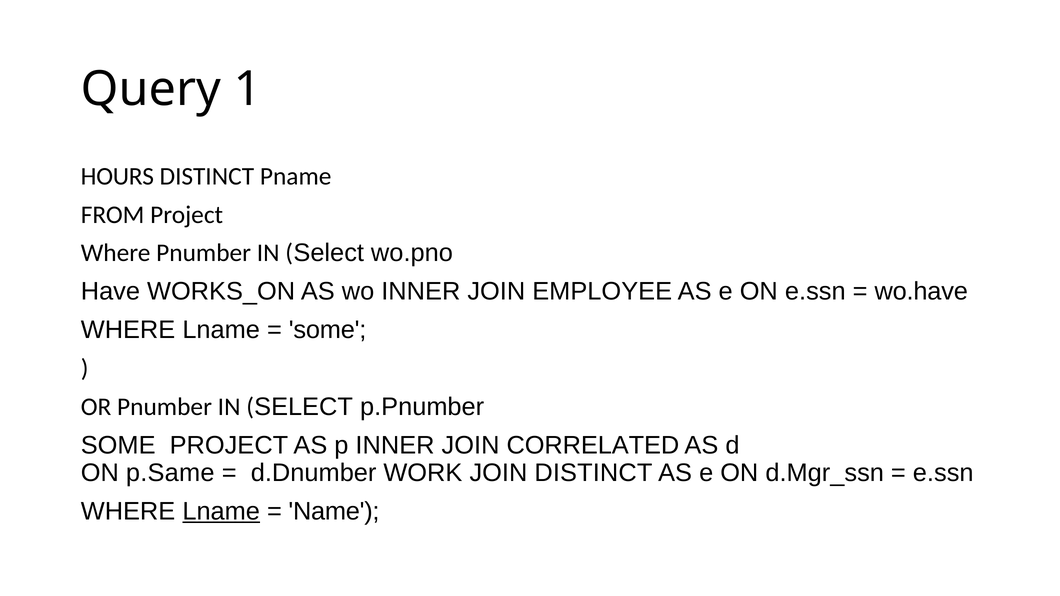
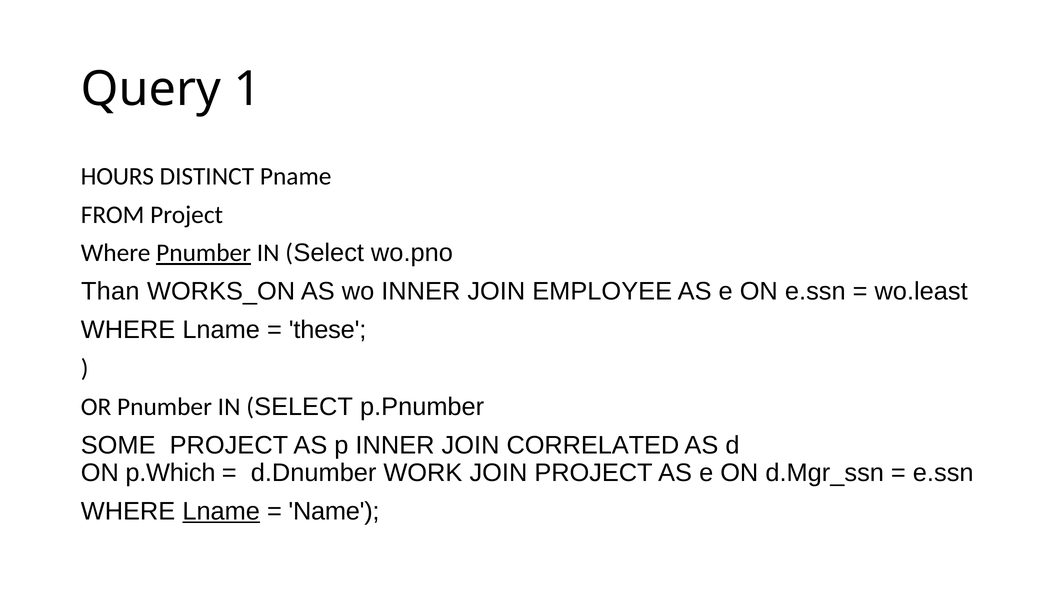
Pnumber at (204, 253) underline: none -> present
Have: Have -> Than
wo.have: wo.have -> wo.least
some at (328, 330): some -> these
p.Same: p.Same -> p.Which
JOIN DISTINCT: DISTINCT -> PROJECT
